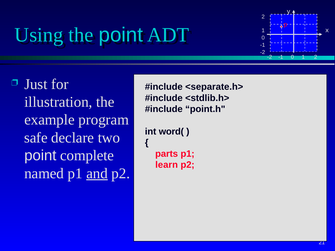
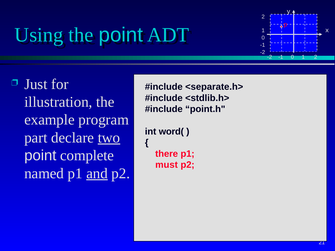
safe: safe -> part
two underline: none -> present
parts: parts -> there
learn: learn -> must
